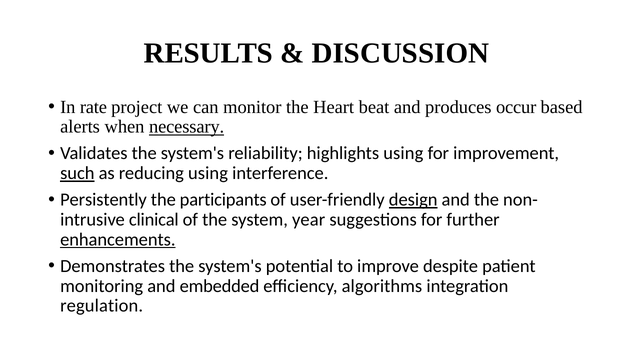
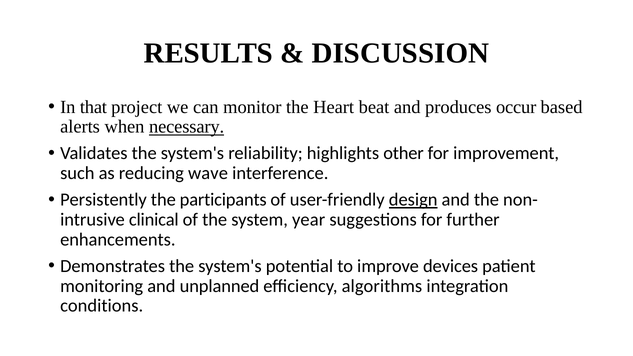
rate: rate -> that
highlights using: using -> other
such underline: present -> none
reducing using: using -> wave
enhancements underline: present -> none
despite: despite -> devices
embedded: embedded -> unplanned
regulation: regulation -> conditions
